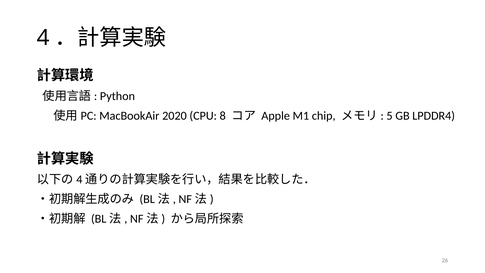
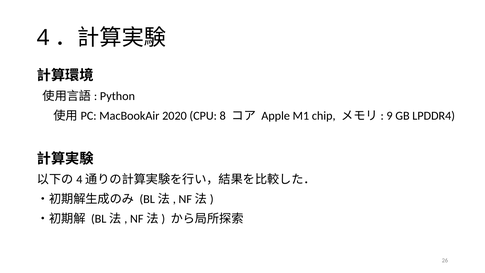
5: 5 -> 9
